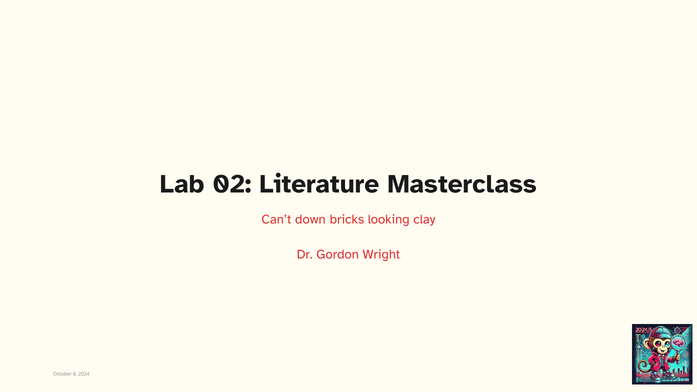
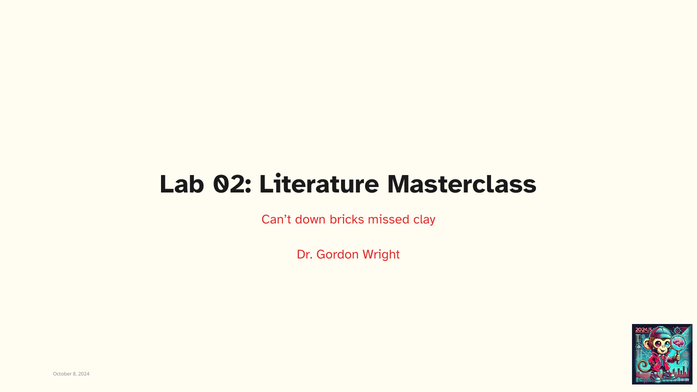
looking: looking -> missed
